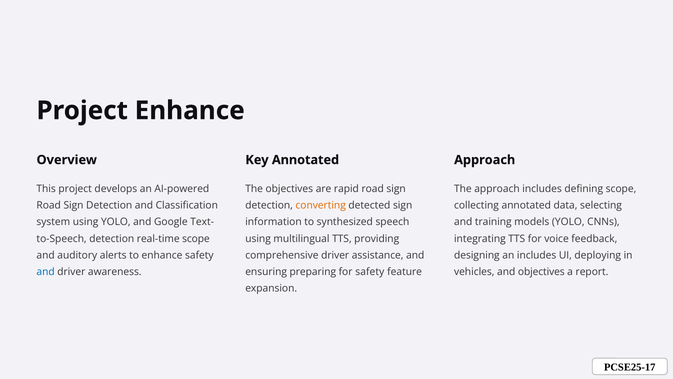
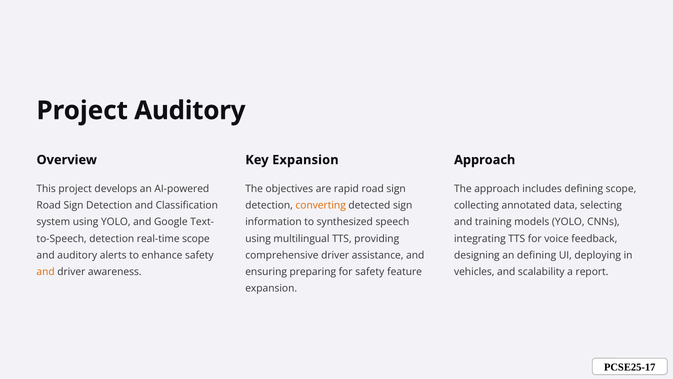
Project Enhance: Enhance -> Auditory
Key Annotated: Annotated -> Expansion
an includes: includes -> defining
and at (46, 272) colour: blue -> orange
and objectives: objectives -> scalability
